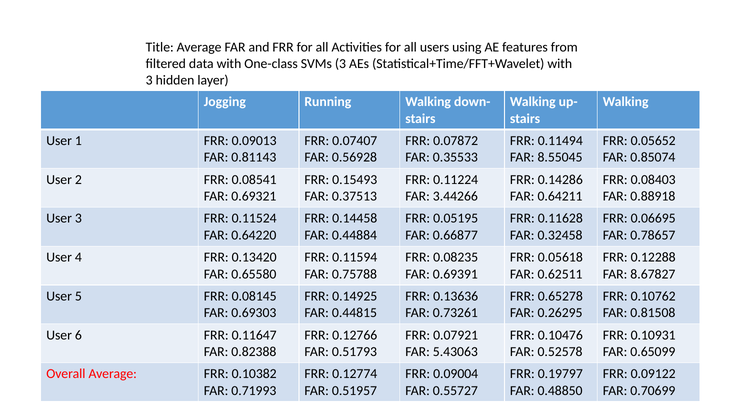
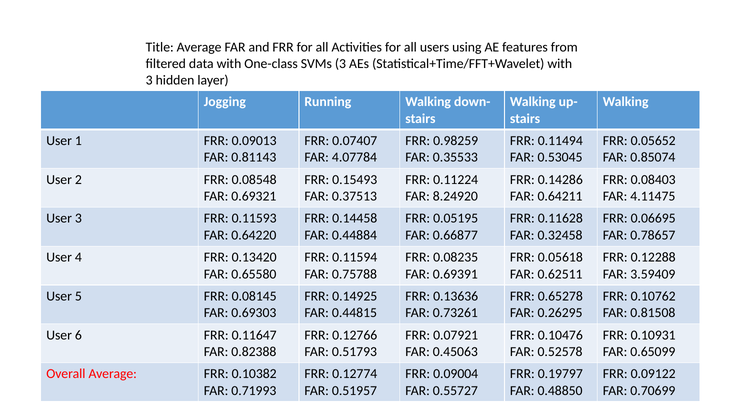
0.07872: 0.07872 -> 0.98259
0.56928: 0.56928 -> 4.07784
8.55045: 8.55045 -> 0.53045
0.08541: 0.08541 -> 0.08548
3.44266: 3.44266 -> 8.24920
0.88918: 0.88918 -> 4.11475
0.11524: 0.11524 -> 0.11593
8.67827: 8.67827 -> 3.59409
5.43063: 5.43063 -> 0.45063
